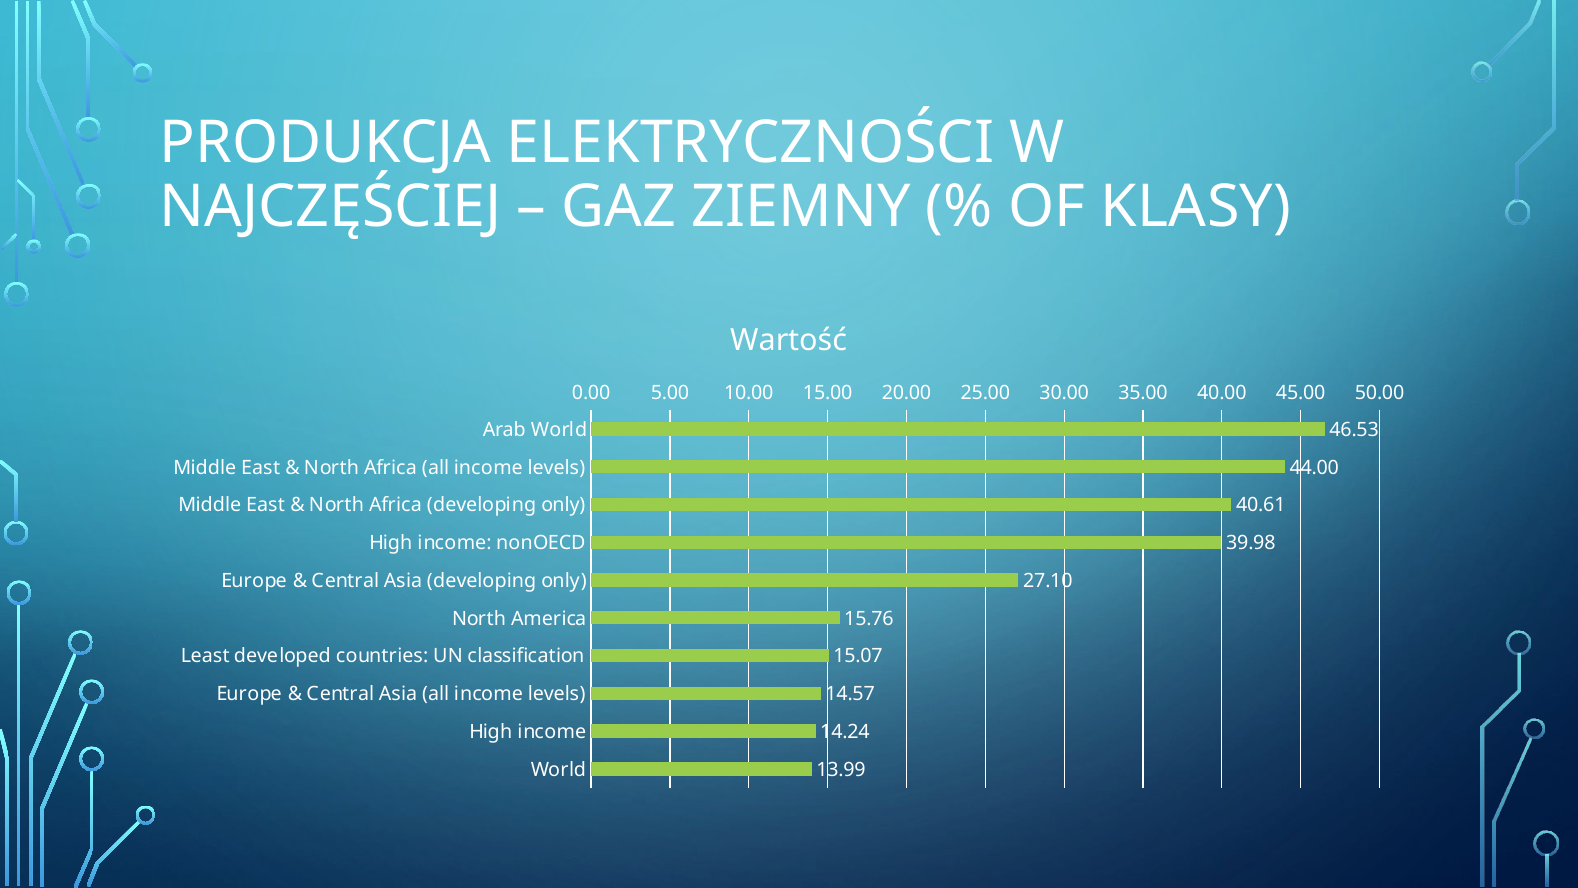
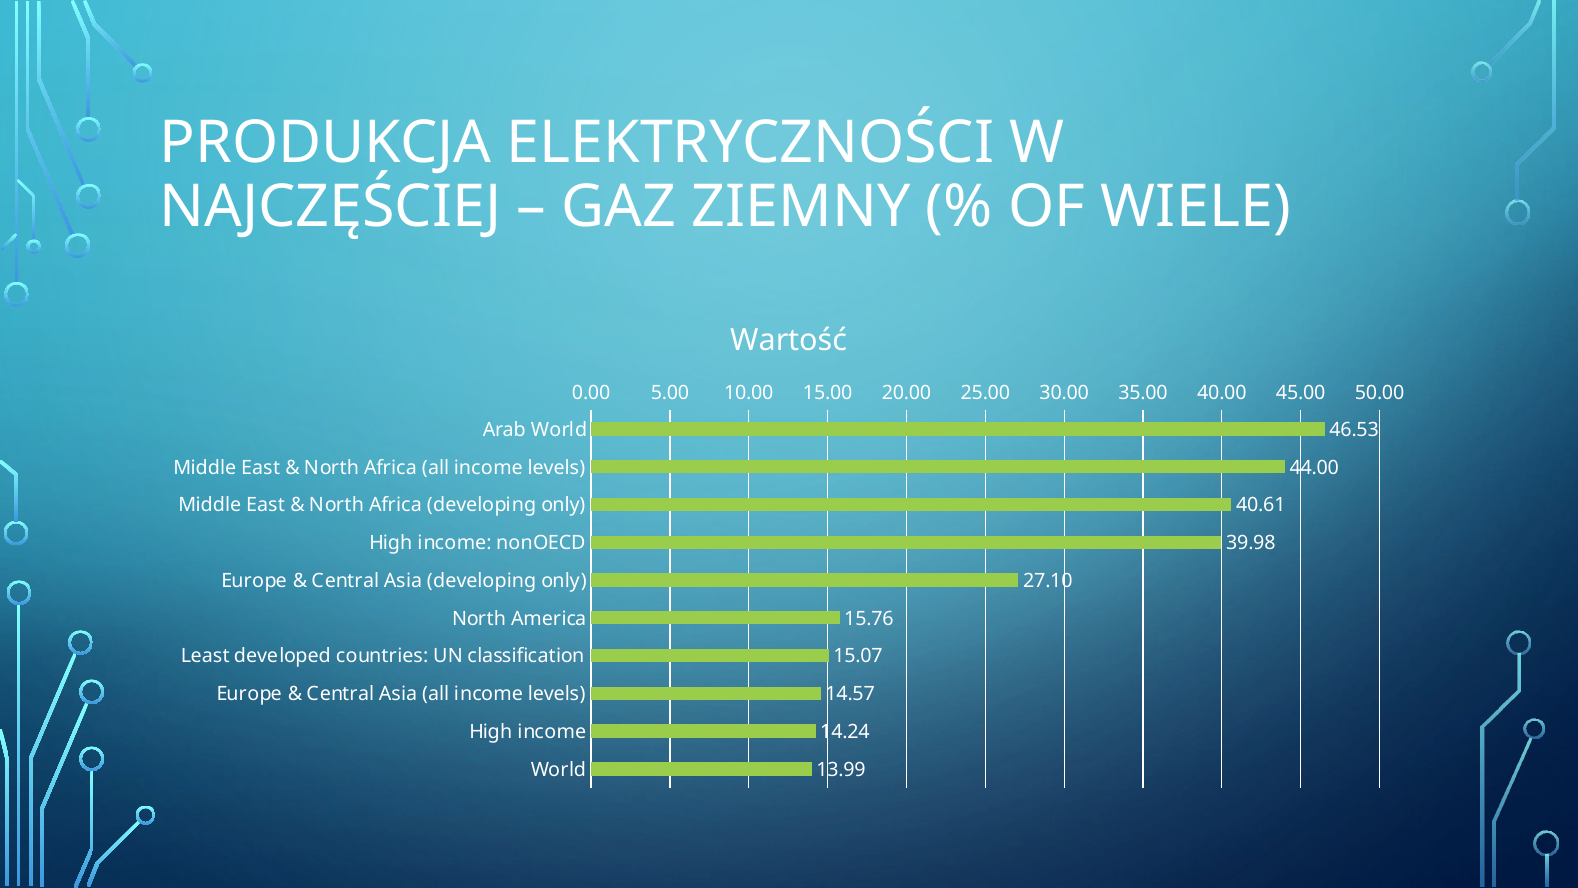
KLASY: KLASY -> WIELE
